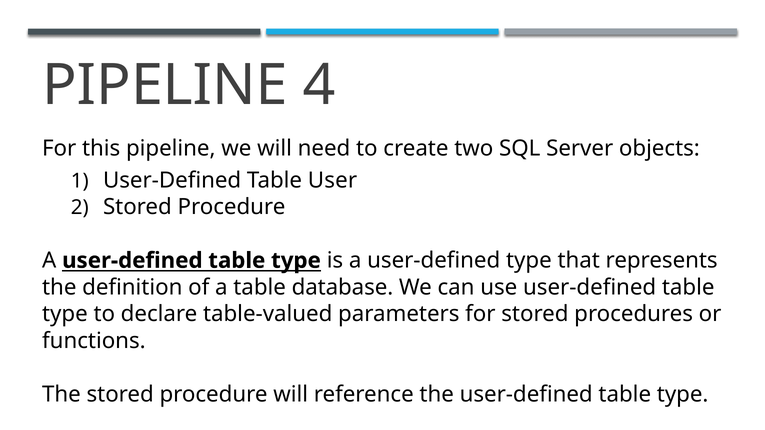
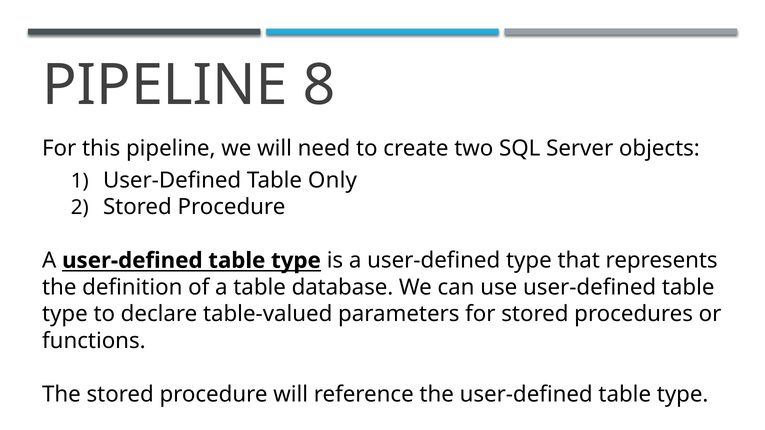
4: 4 -> 8
User: User -> Only
